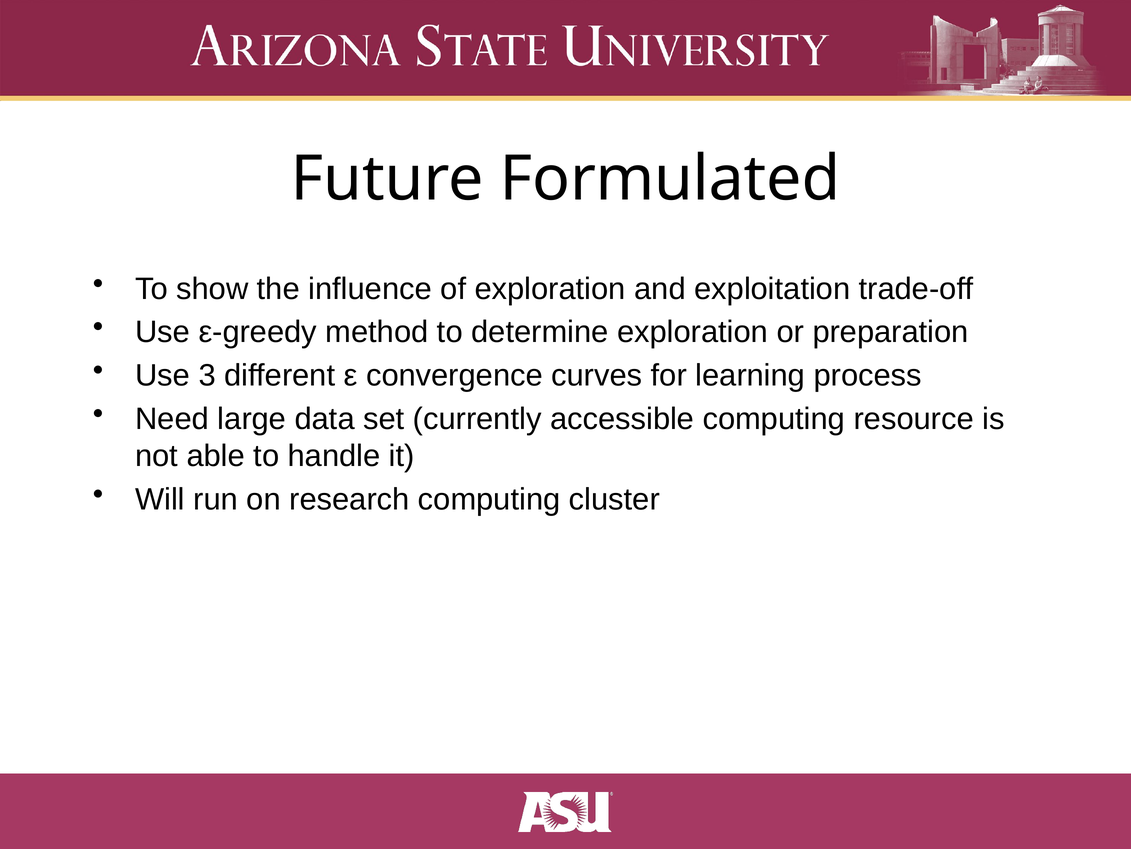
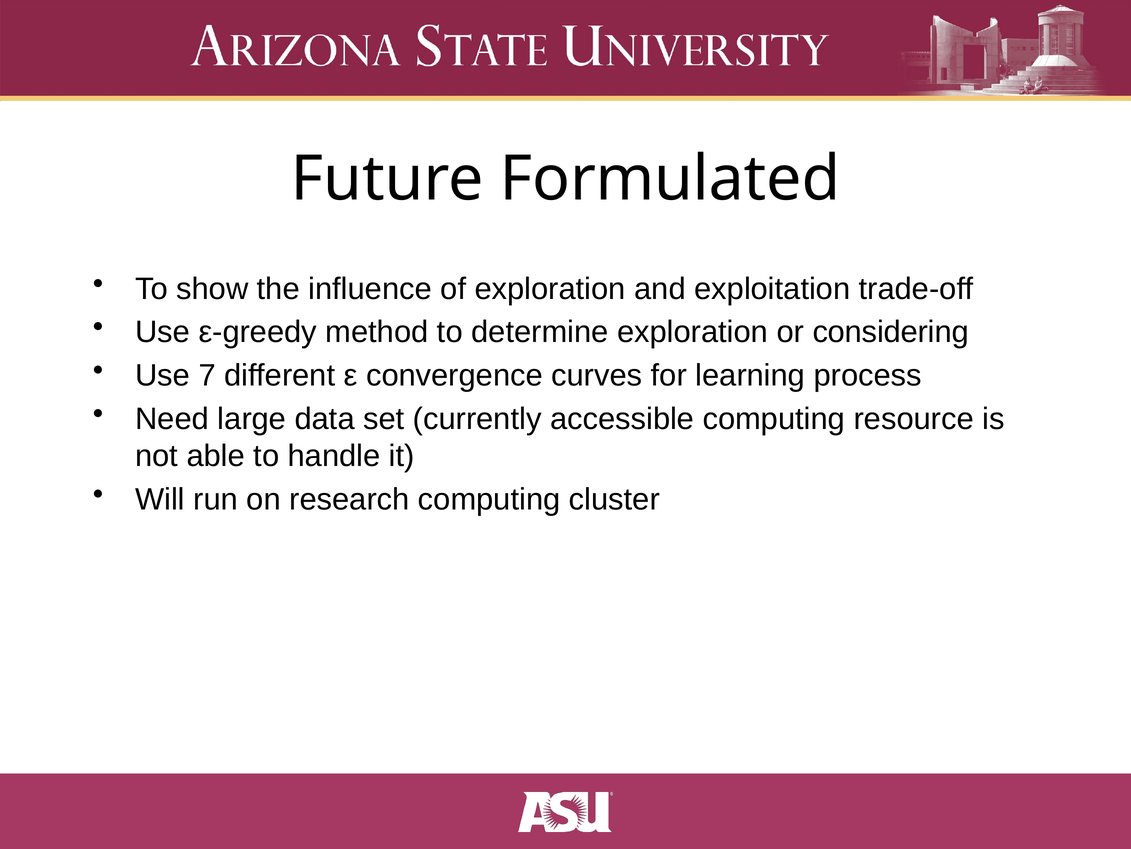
preparation: preparation -> considering
3: 3 -> 7
